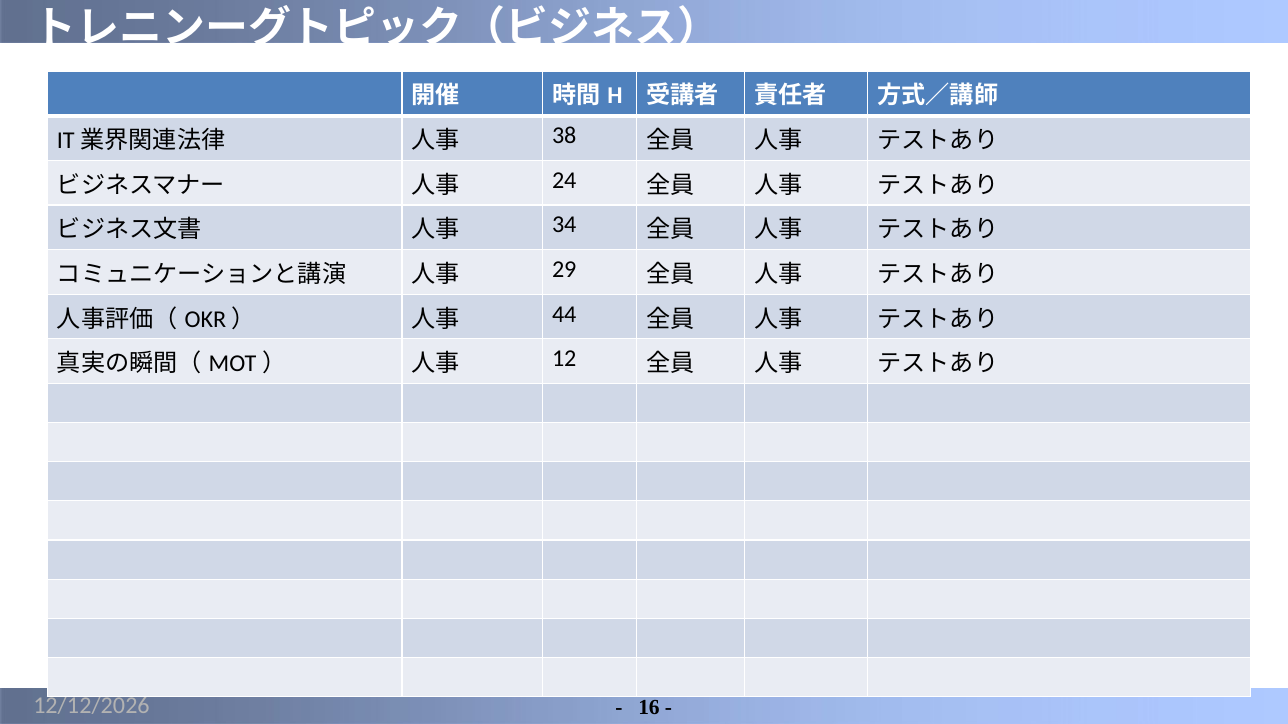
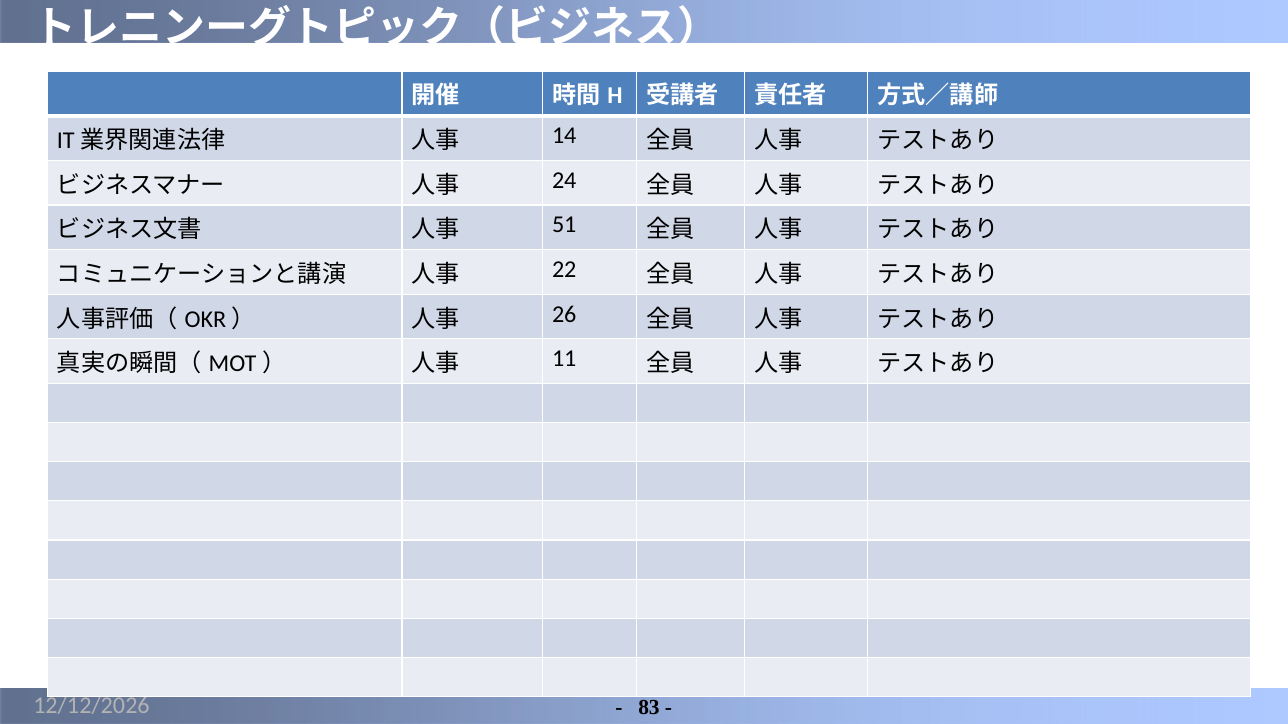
38: 38 -> 14
34: 34 -> 51
29: 29 -> 22
44: 44 -> 26
12: 12 -> 11
16: 16 -> 83
